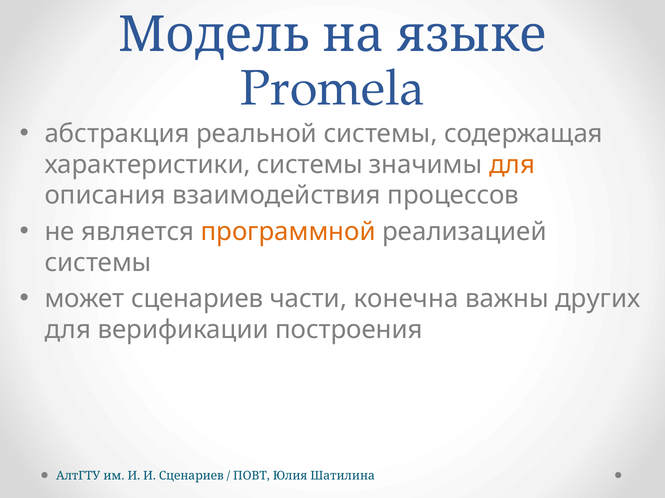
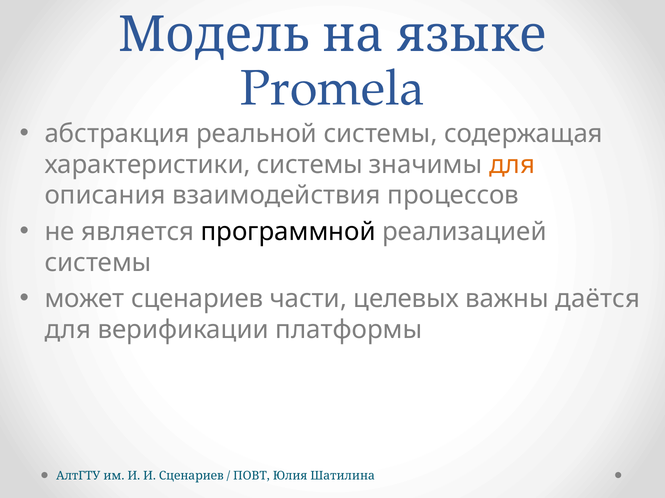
программной colour: orange -> black
конечна: конечна -> целевых
других: других -> даётся
построения: построения -> платформы
